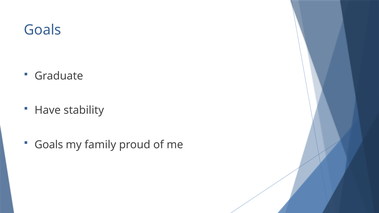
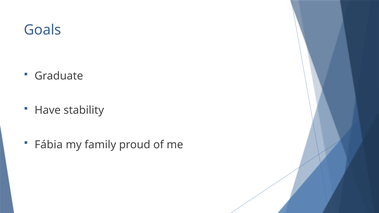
Goals at (49, 145): Goals -> Fábia
